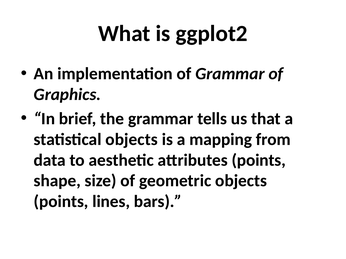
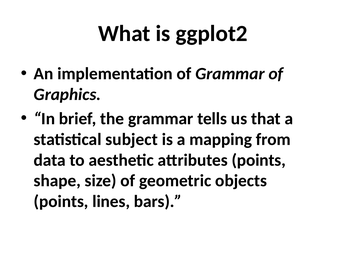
statistical objects: objects -> subject
